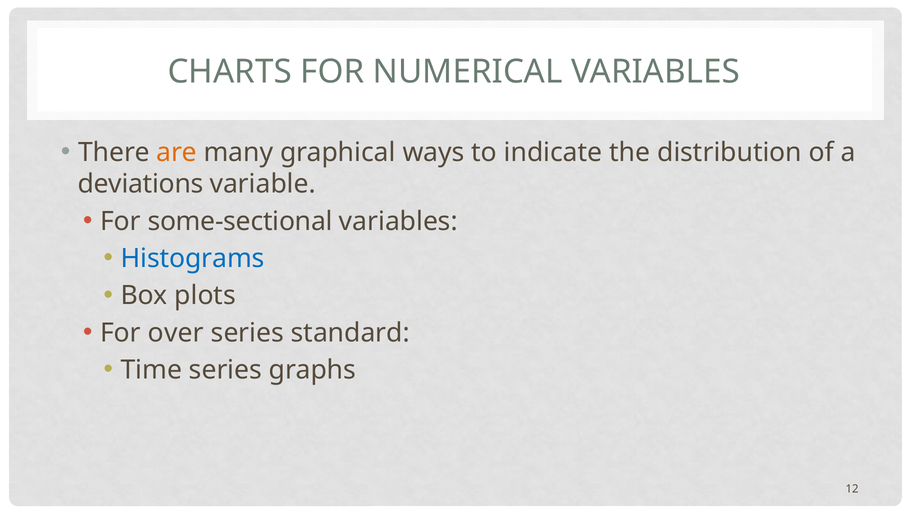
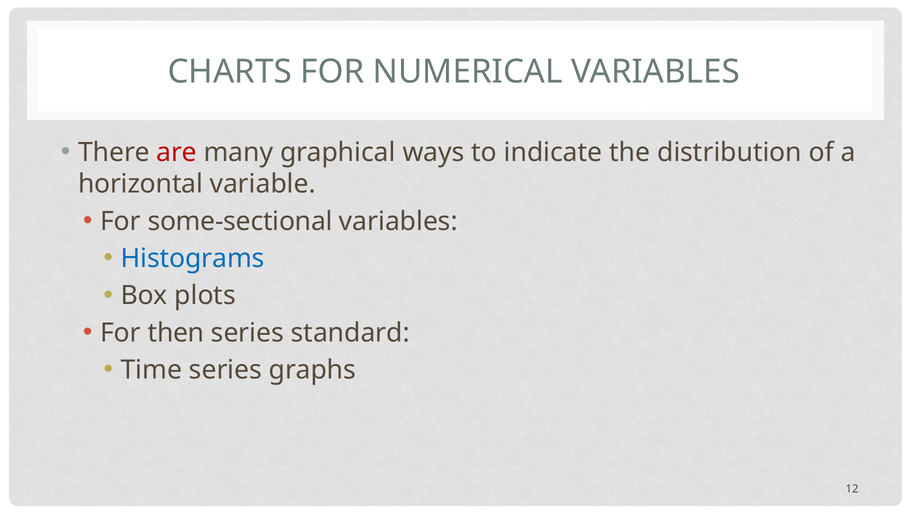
are colour: orange -> red
deviations: deviations -> horizontal
over: over -> then
